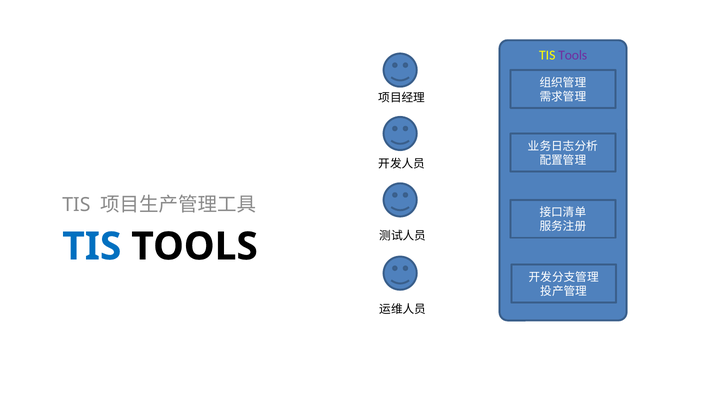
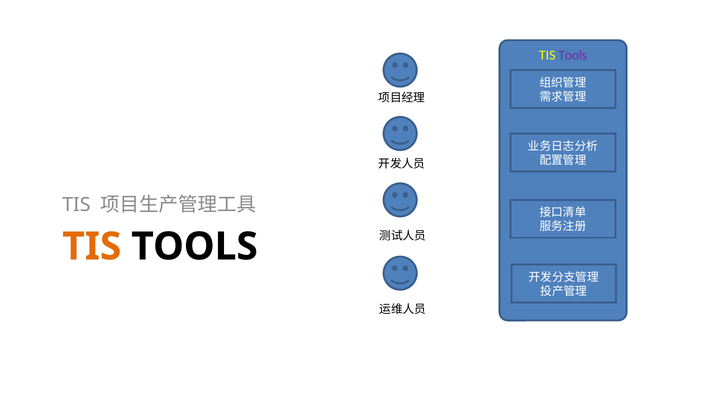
TIS at (92, 247) colour: blue -> orange
